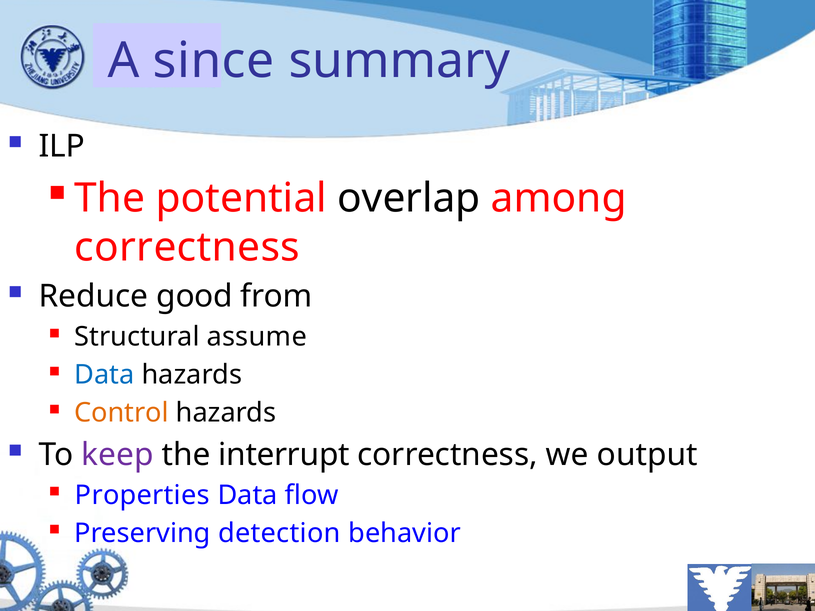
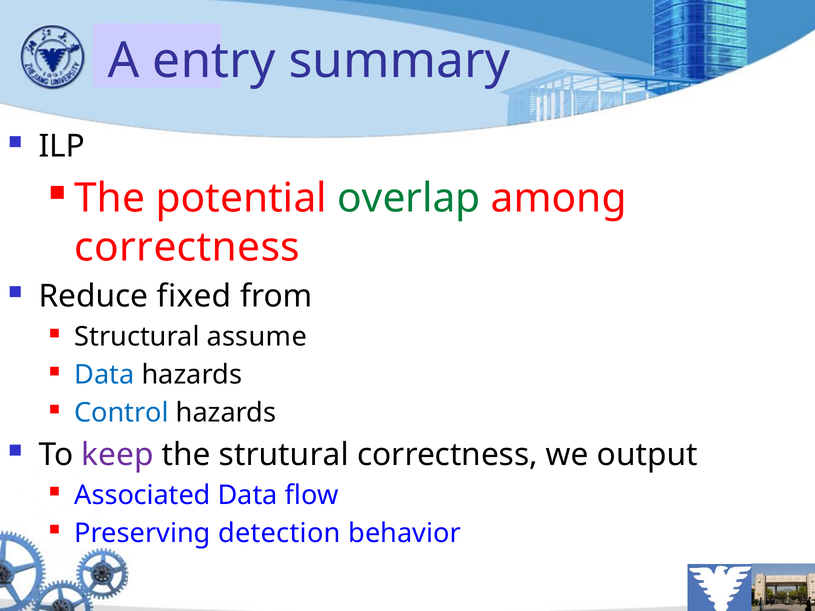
since: since -> entry
overlap colour: black -> green
good: good -> fixed
Control colour: orange -> blue
interrupt: interrupt -> strutural
Properties: Properties -> Associated
